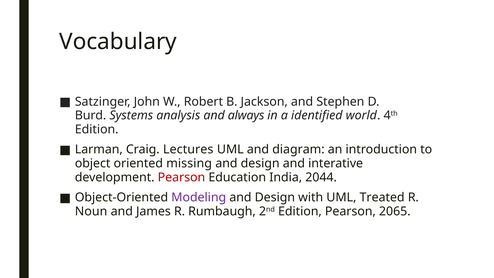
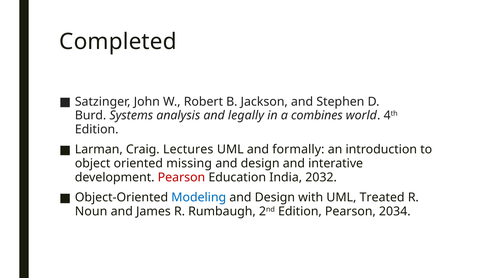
Vocabulary: Vocabulary -> Completed
always: always -> legally
identified: identified -> combines
diagram: diagram -> formally
2044: 2044 -> 2032
Modeling colour: purple -> blue
2065: 2065 -> 2034
